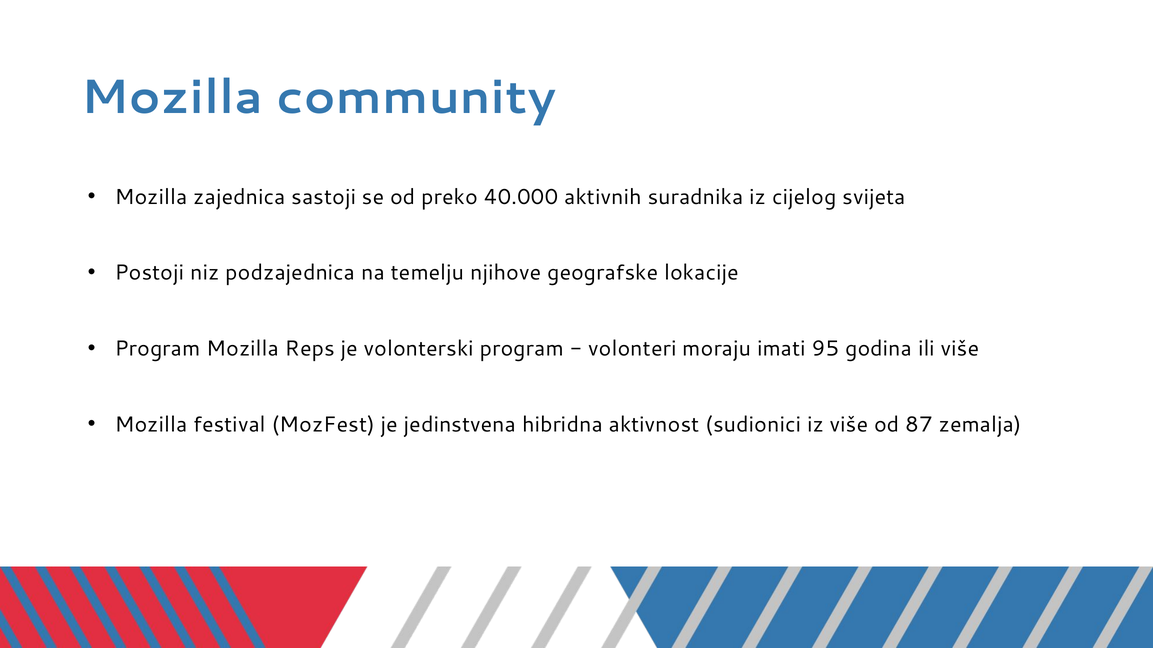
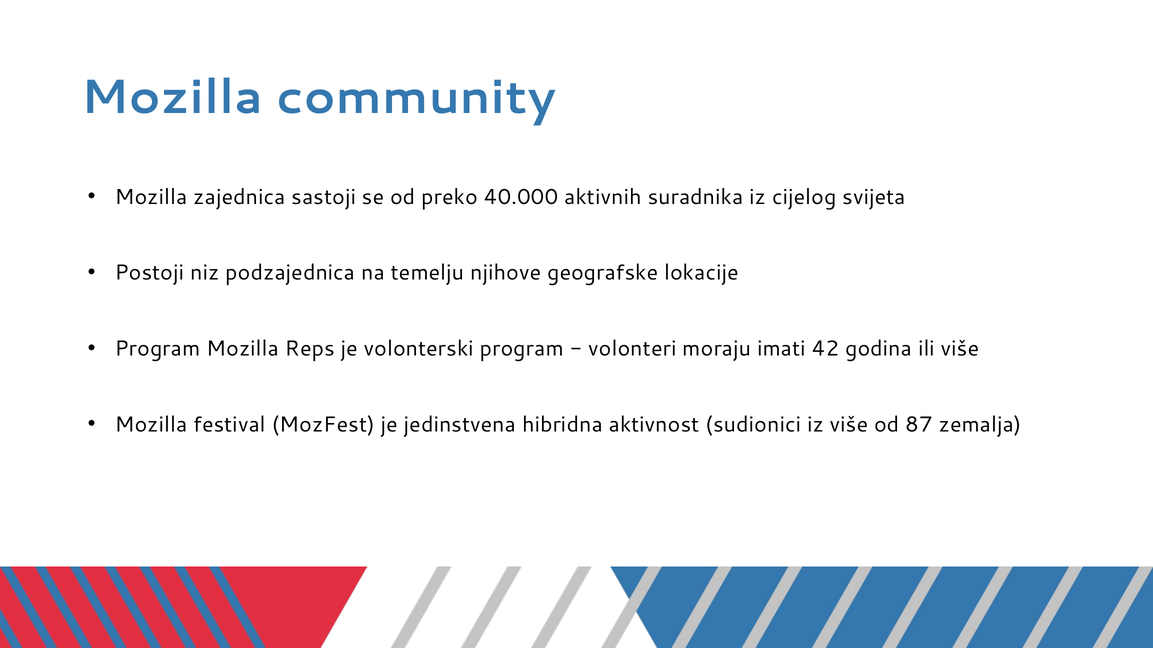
95: 95 -> 42
